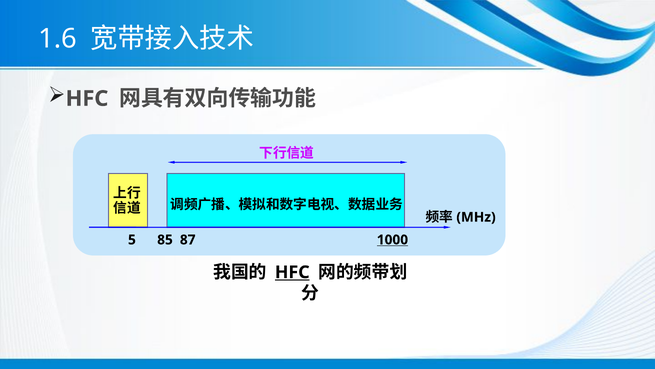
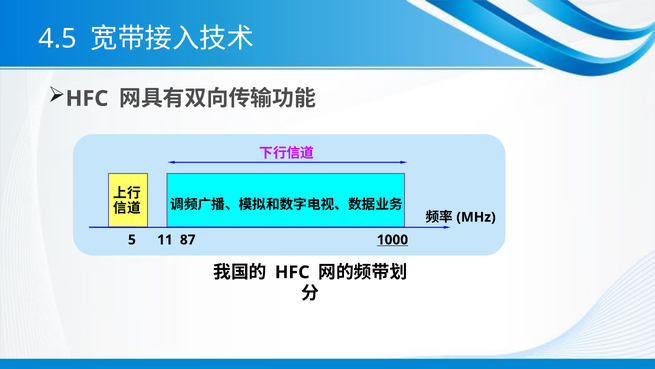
1.6: 1.6 -> 4.5
85: 85 -> 11
HFC at (292, 272) underline: present -> none
